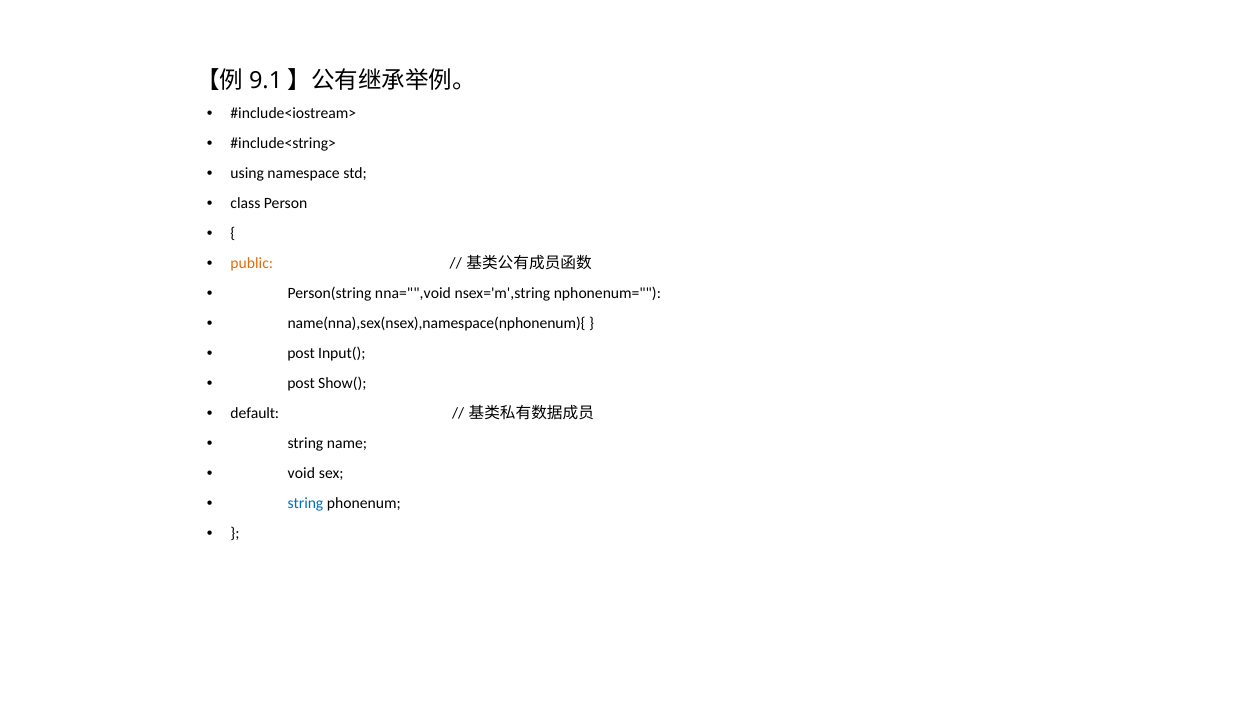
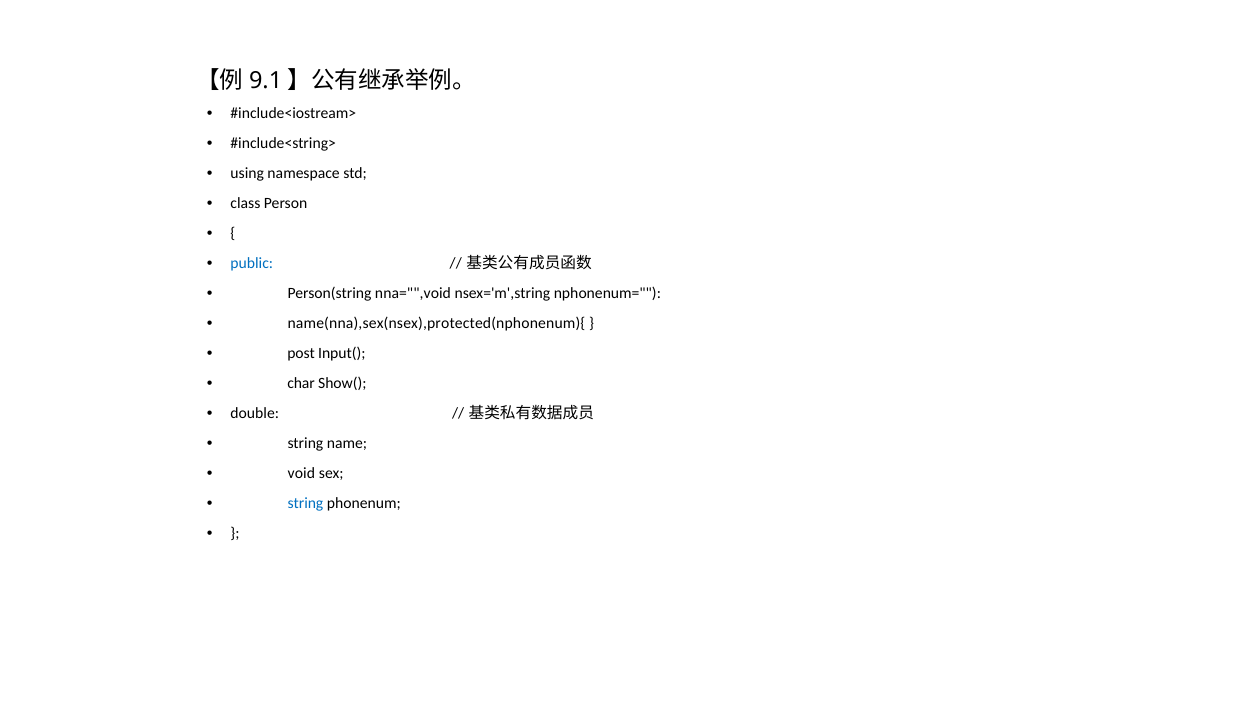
public colour: orange -> blue
name(nna),sex(nsex),namespace(nphonenum){: name(nna),sex(nsex),namespace(nphonenum){ -> name(nna),sex(nsex),protected(nphonenum){
post at (301, 384): post -> char
default: default -> double
